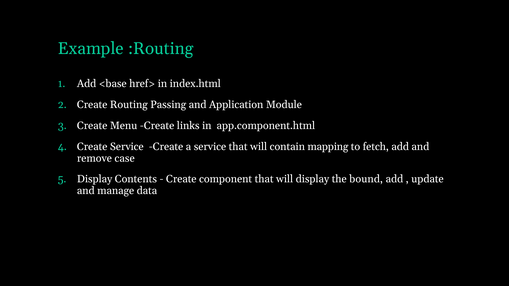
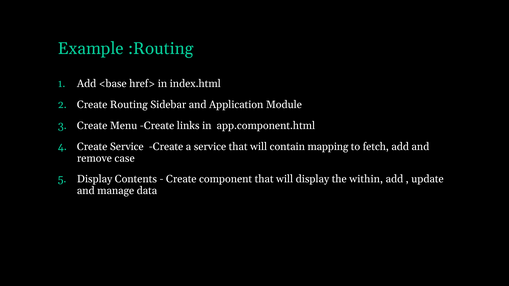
Passing: Passing -> Sidebar
bound: bound -> within
